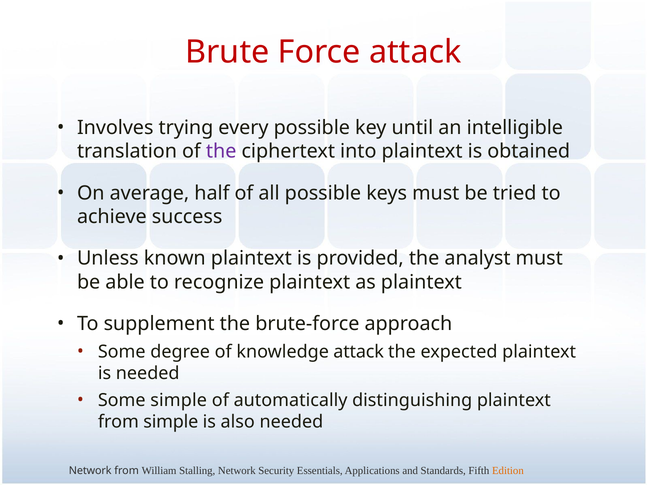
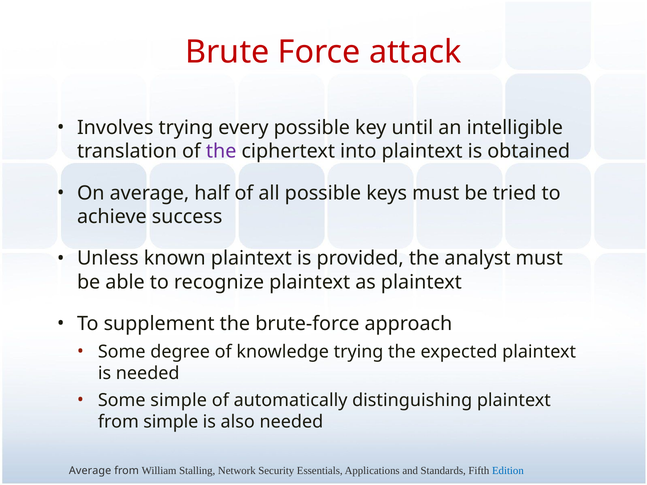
knowledge attack: attack -> trying
Network at (90, 471): Network -> Average
Edition colour: orange -> blue
